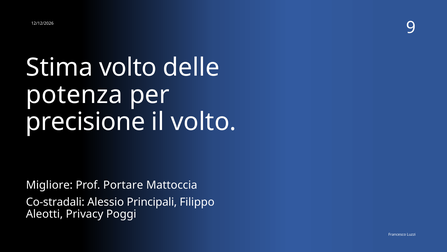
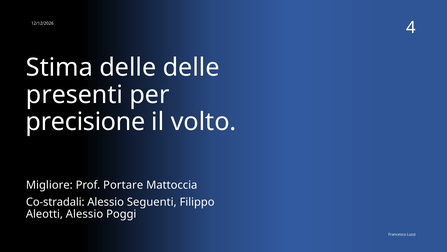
9: 9 -> 4
Stima volto: volto -> delle
potenza: potenza -> presenti
Principali: Principali -> Seguenti
Aleotti Privacy: Privacy -> Alessio
